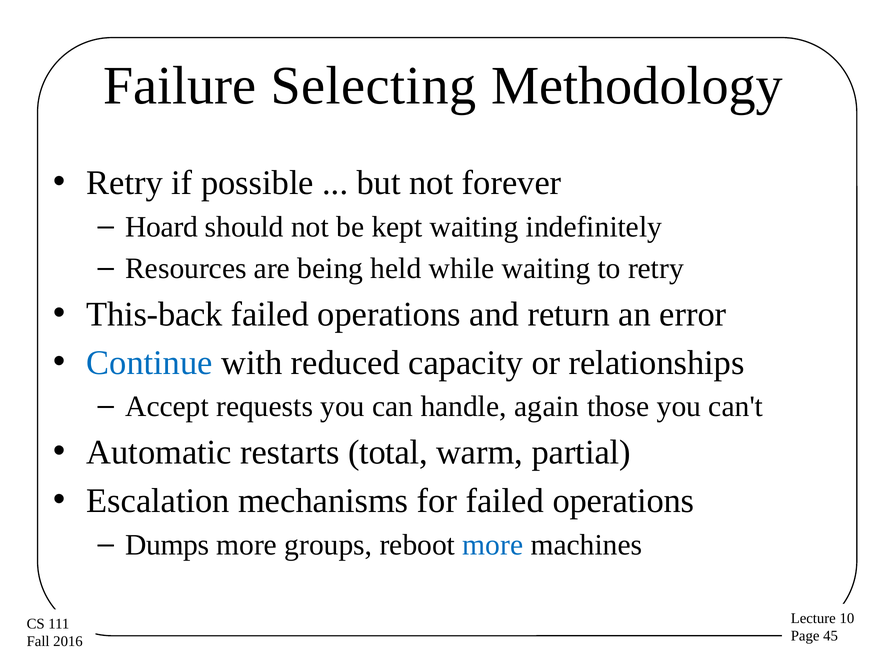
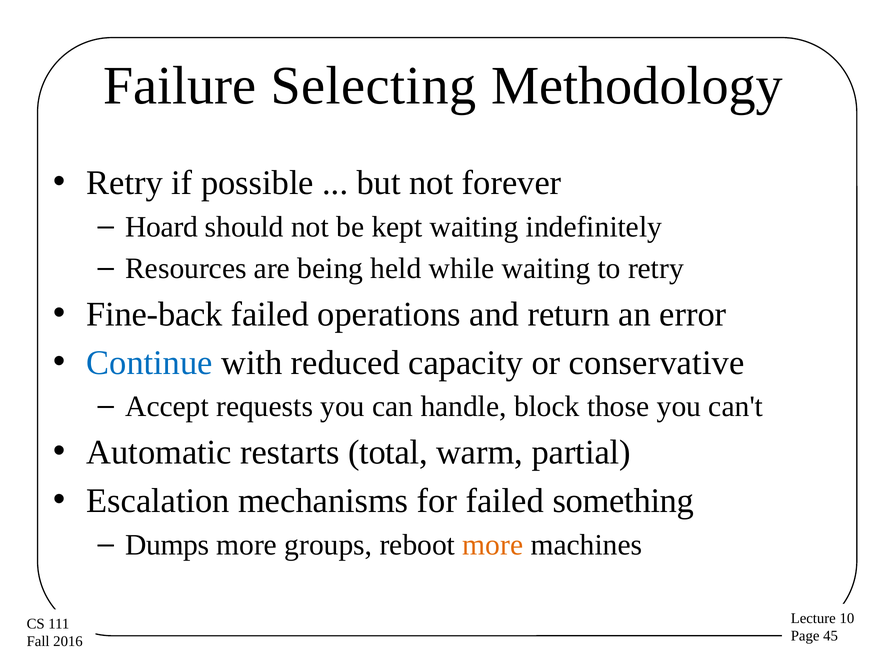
This-back: This-back -> Fine-back
relationships: relationships -> conservative
again: again -> block
for failed operations: operations -> something
more at (493, 544) colour: blue -> orange
